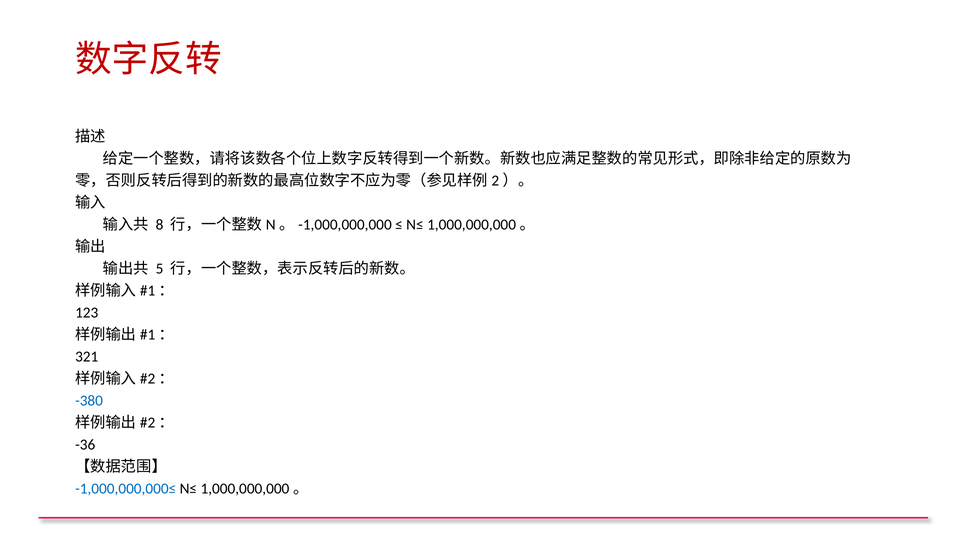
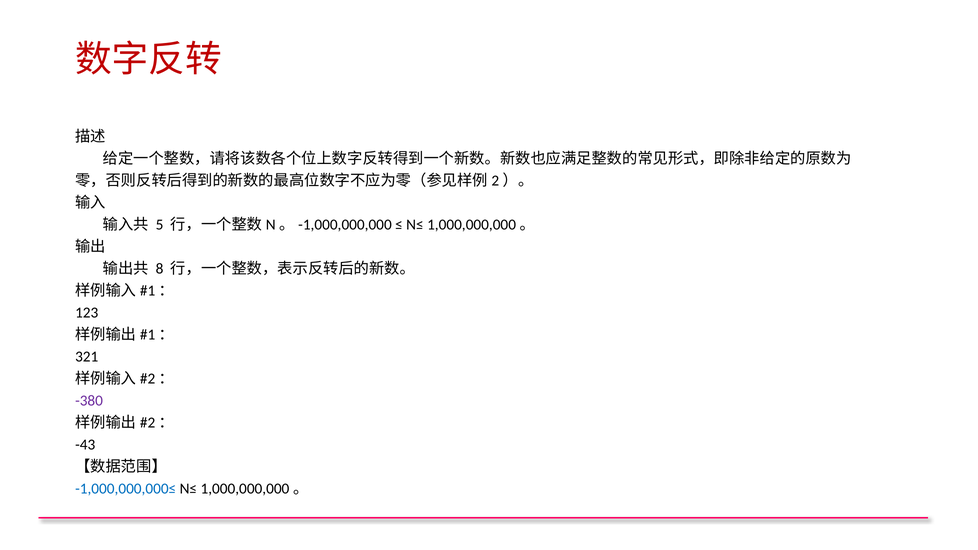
8: 8 -> 5
5: 5 -> 8
-380 colour: blue -> purple
-36: -36 -> -43
